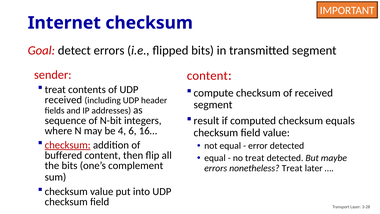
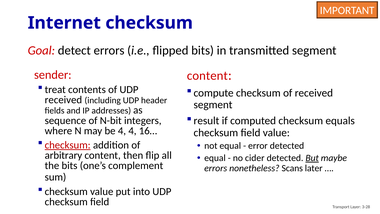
4 6: 6 -> 4
buffered: buffered -> arbitrary
no treat: treat -> cider
But underline: none -> present
nonetheless Treat: Treat -> Scans
